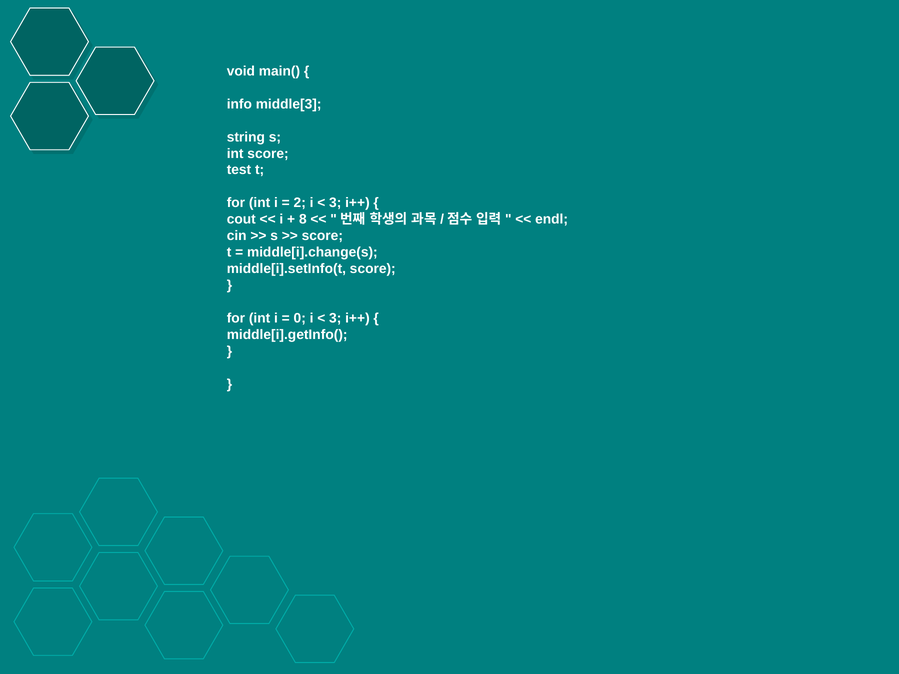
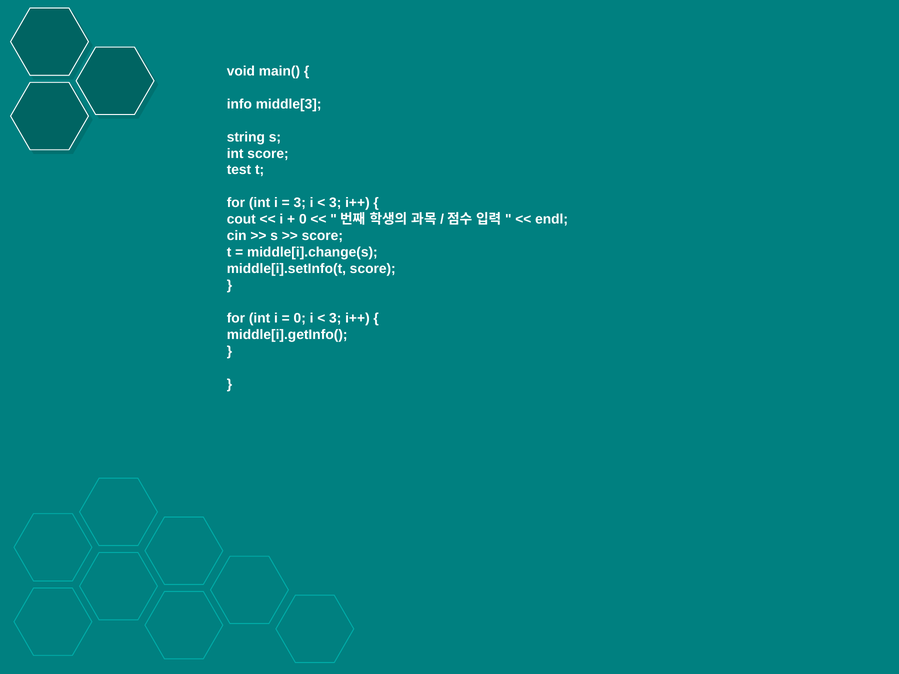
2 at (300, 203): 2 -> 3
8 at (303, 220): 8 -> 0
